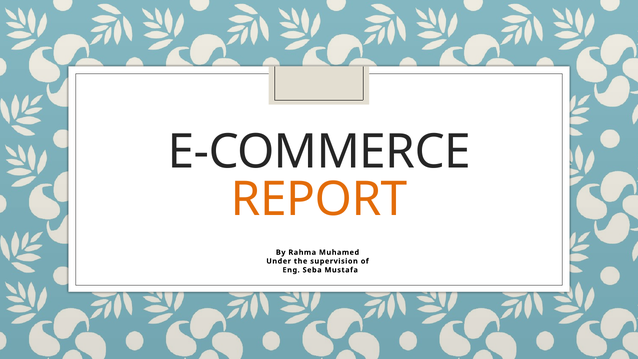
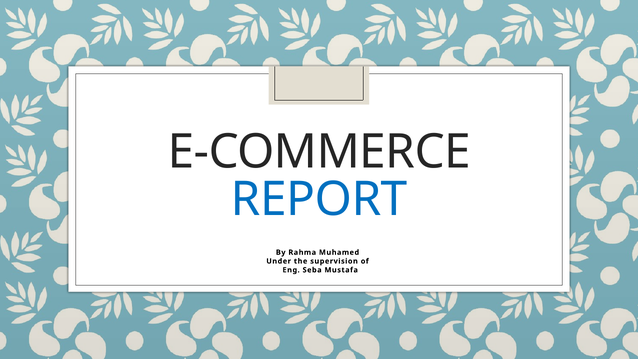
REPORT colour: orange -> blue
